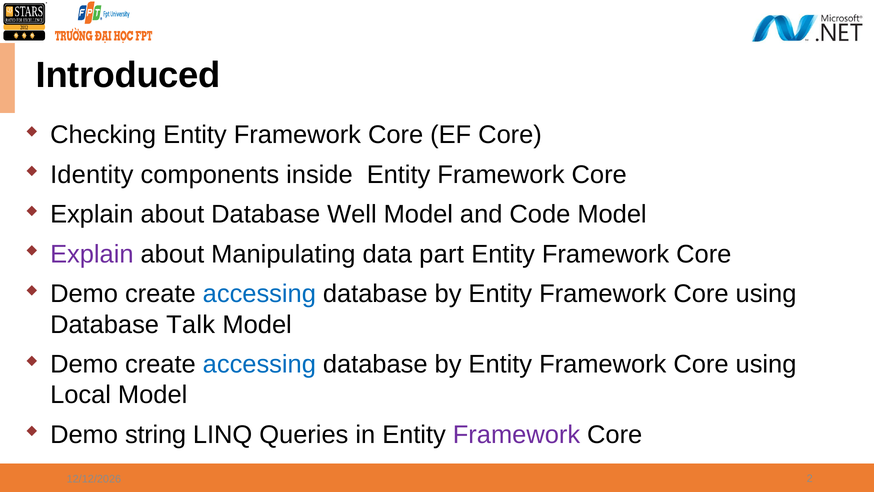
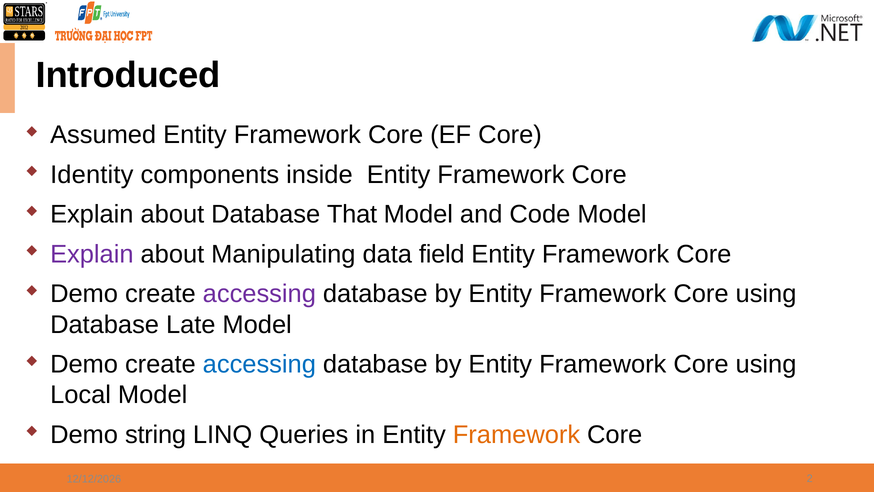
Checking: Checking -> Assumed
Well: Well -> That
part: part -> field
accessing at (259, 294) colour: blue -> purple
Talk: Talk -> Late
Framework at (516, 434) colour: purple -> orange
